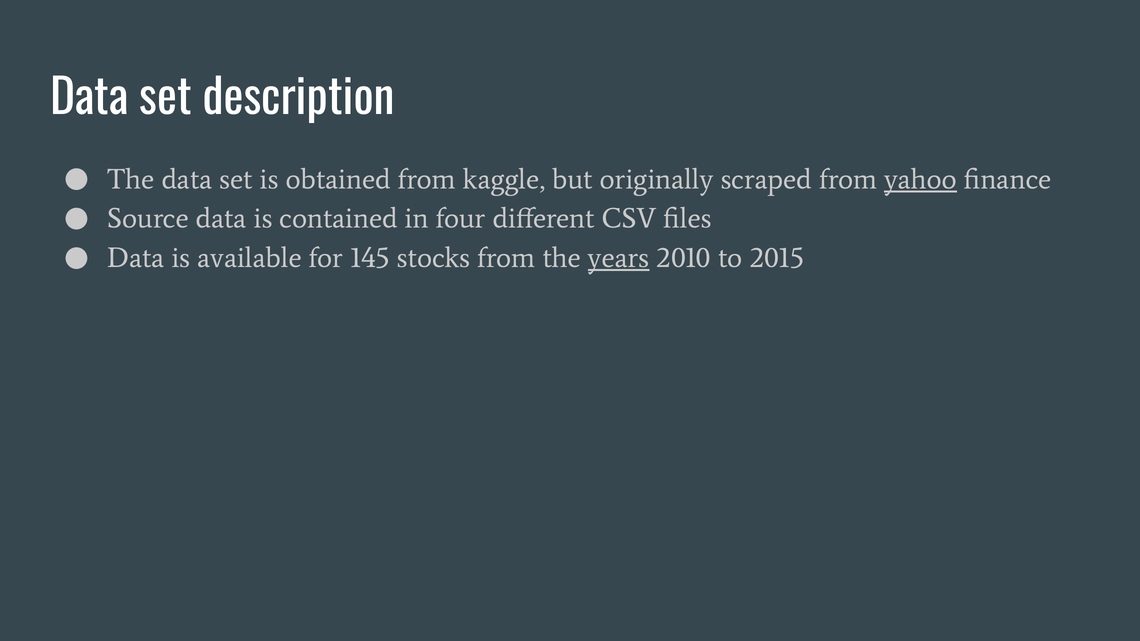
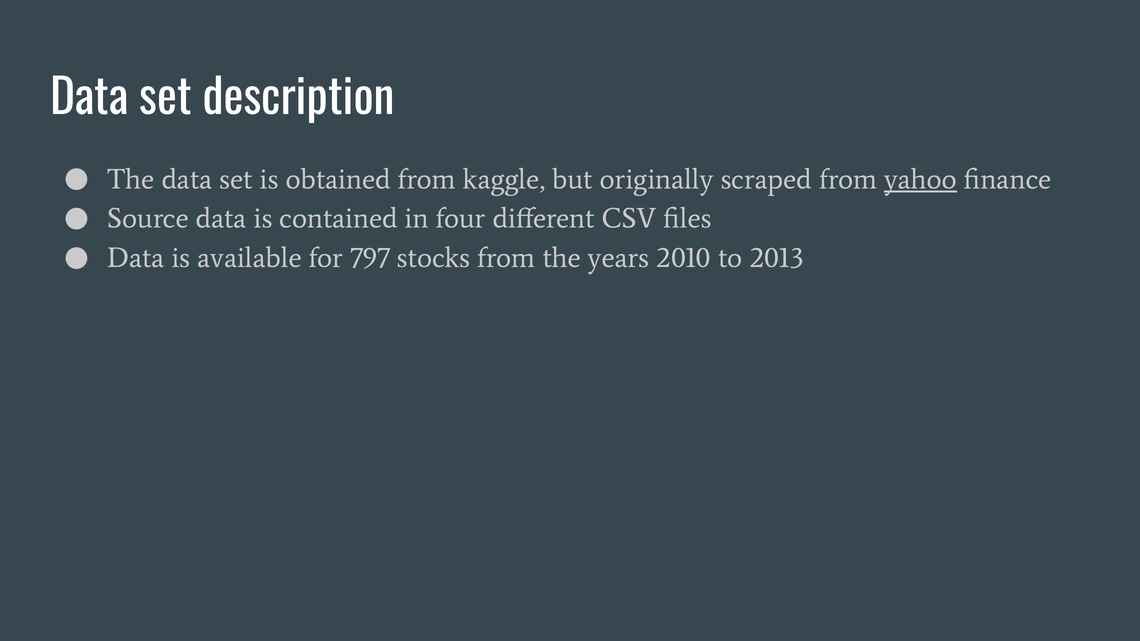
145: 145 -> 797
years underline: present -> none
2015: 2015 -> 2013
